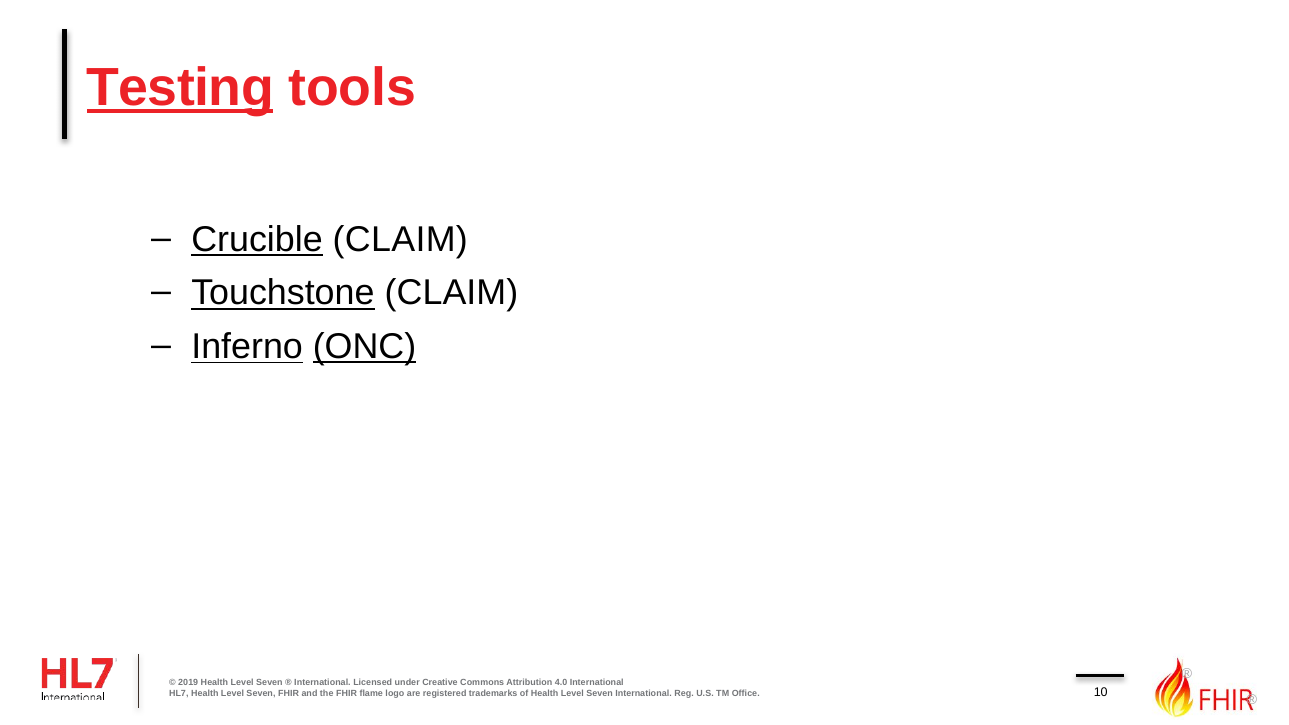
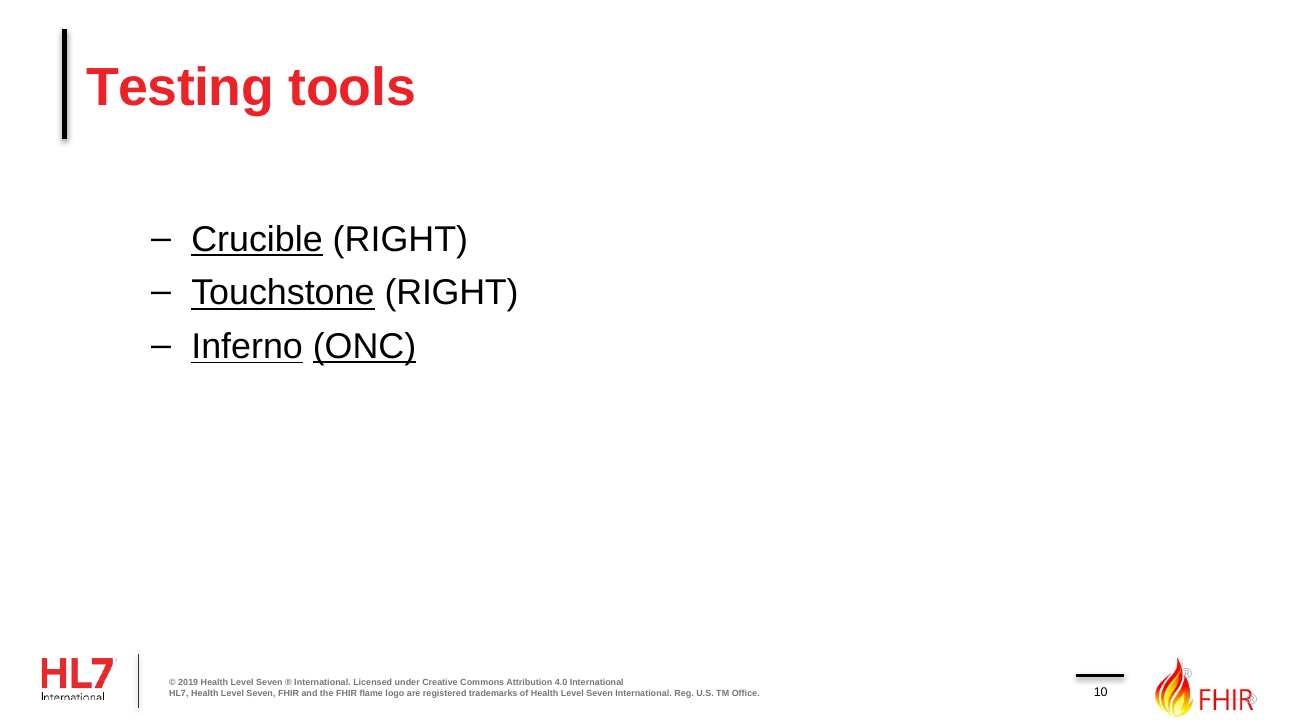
Testing underline: present -> none
Crucible CLAIM: CLAIM -> RIGHT
Touchstone CLAIM: CLAIM -> RIGHT
